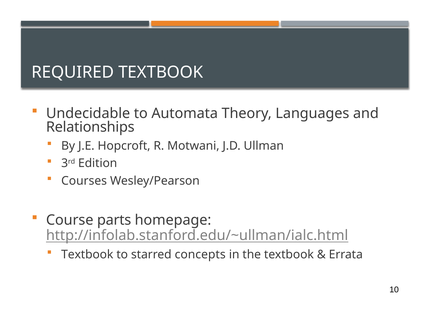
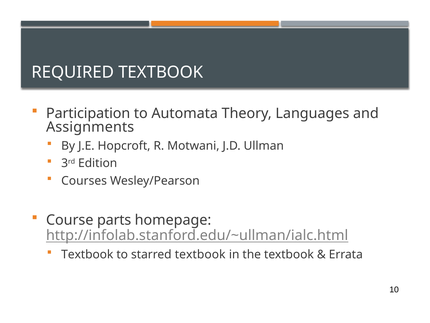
Undecidable: Undecidable -> Participation
Relationships: Relationships -> Assignments
starred concepts: concepts -> textbook
